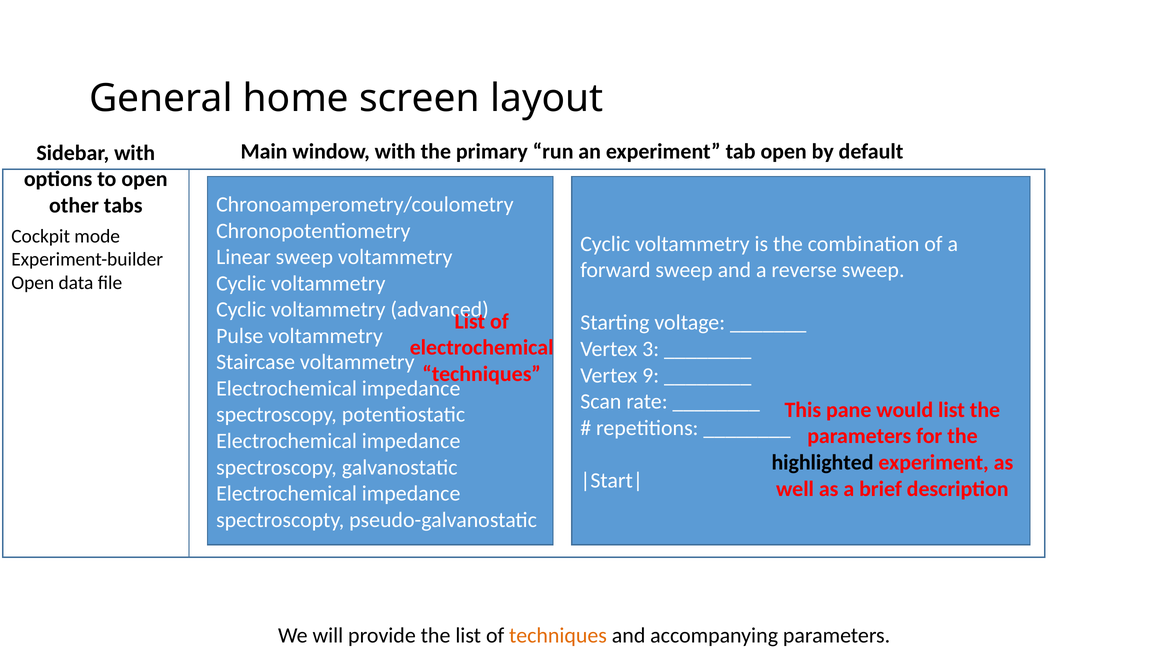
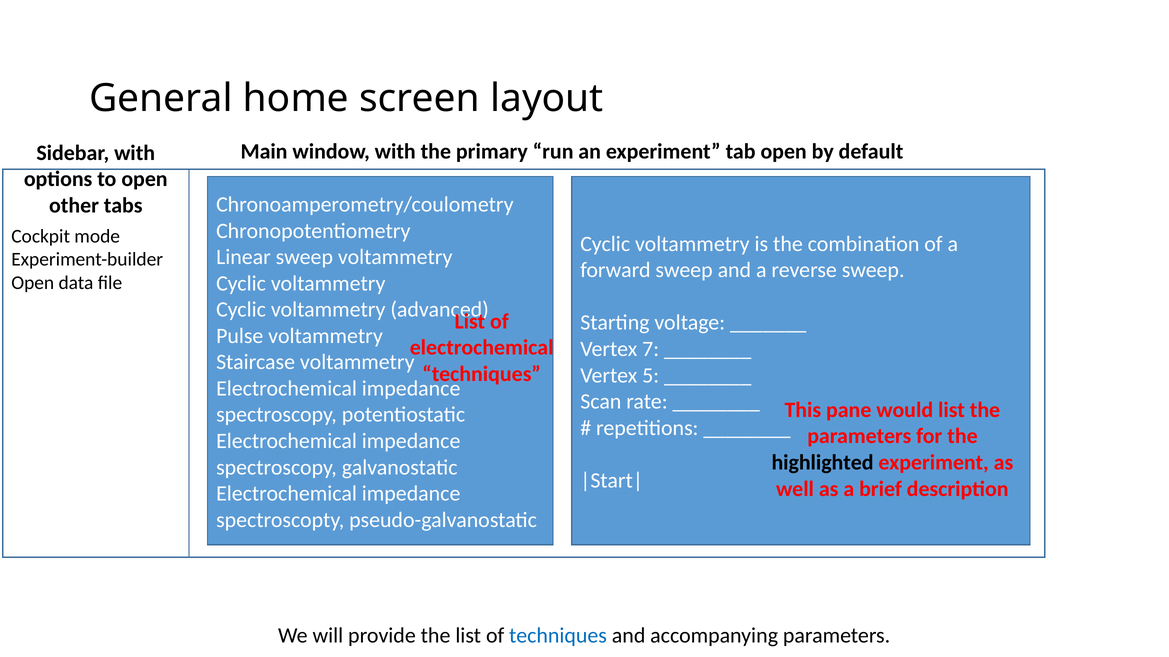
3: 3 -> 7
9: 9 -> 5
techniques at (558, 636) colour: orange -> blue
